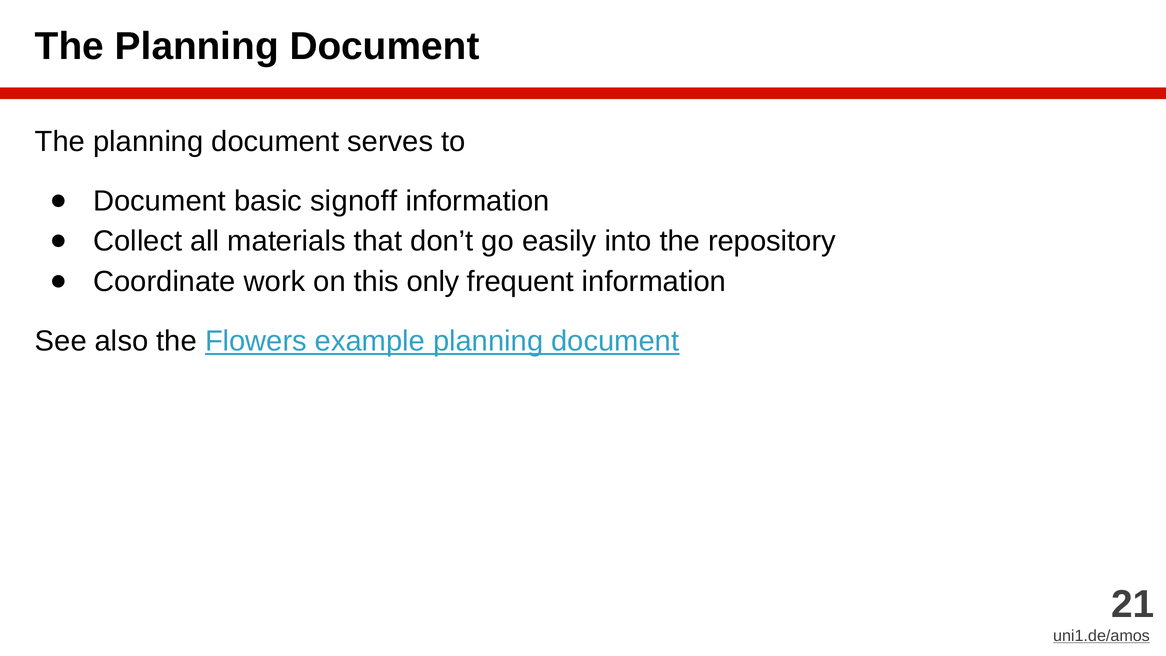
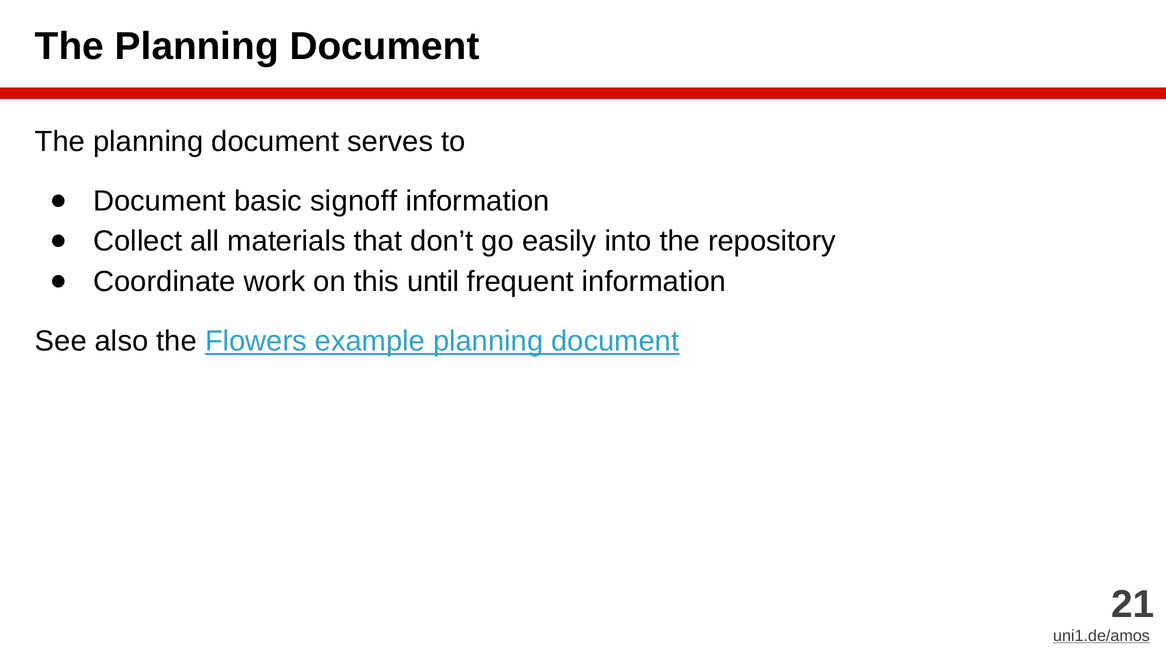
only: only -> until
